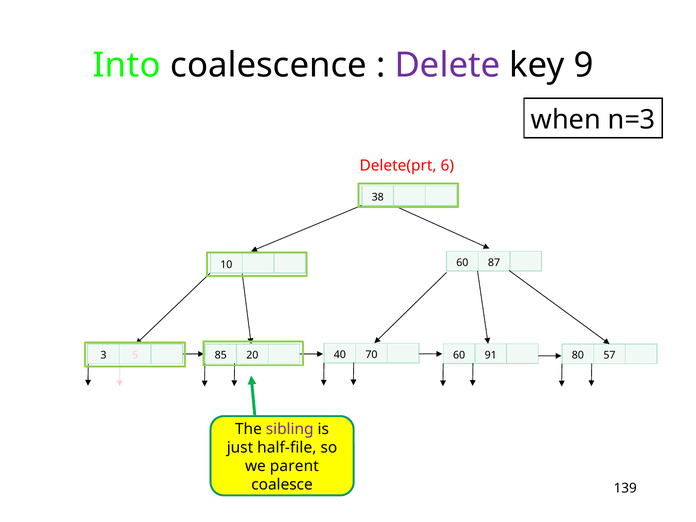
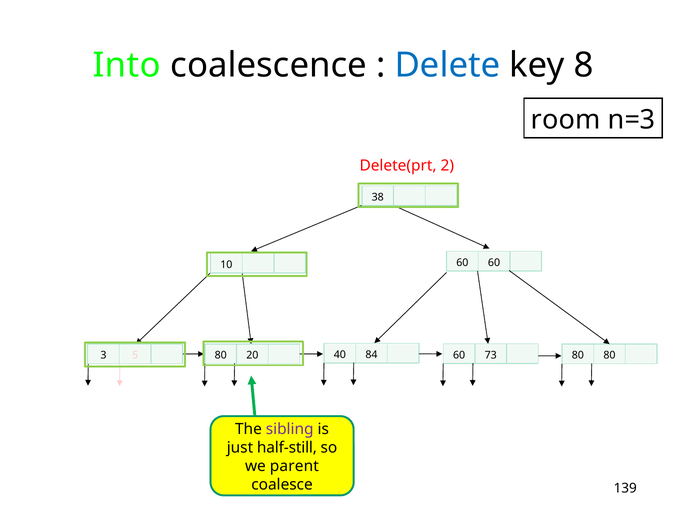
Delete colour: purple -> blue
9: 9 -> 8
when: when -> room
6: 6 -> 2
87 at (494, 263): 87 -> 60
70: 70 -> 84
91: 91 -> 73
5 85: 85 -> 80
80 57: 57 -> 80
half-file: half-file -> half-still
